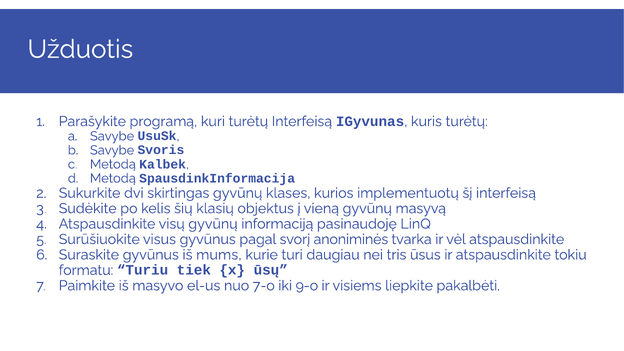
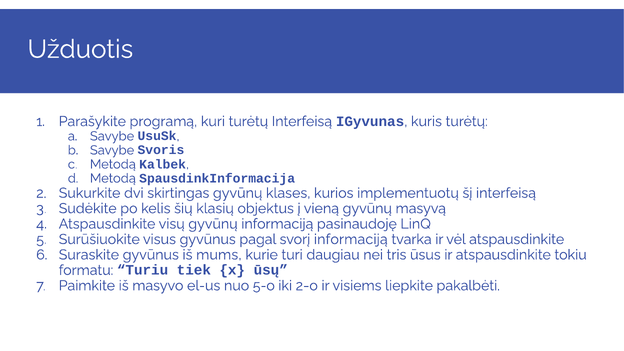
svorį anoniminės: anoniminės -> informaciją
7-o: 7-o -> 5-o
9-o: 9-o -> 2-o
